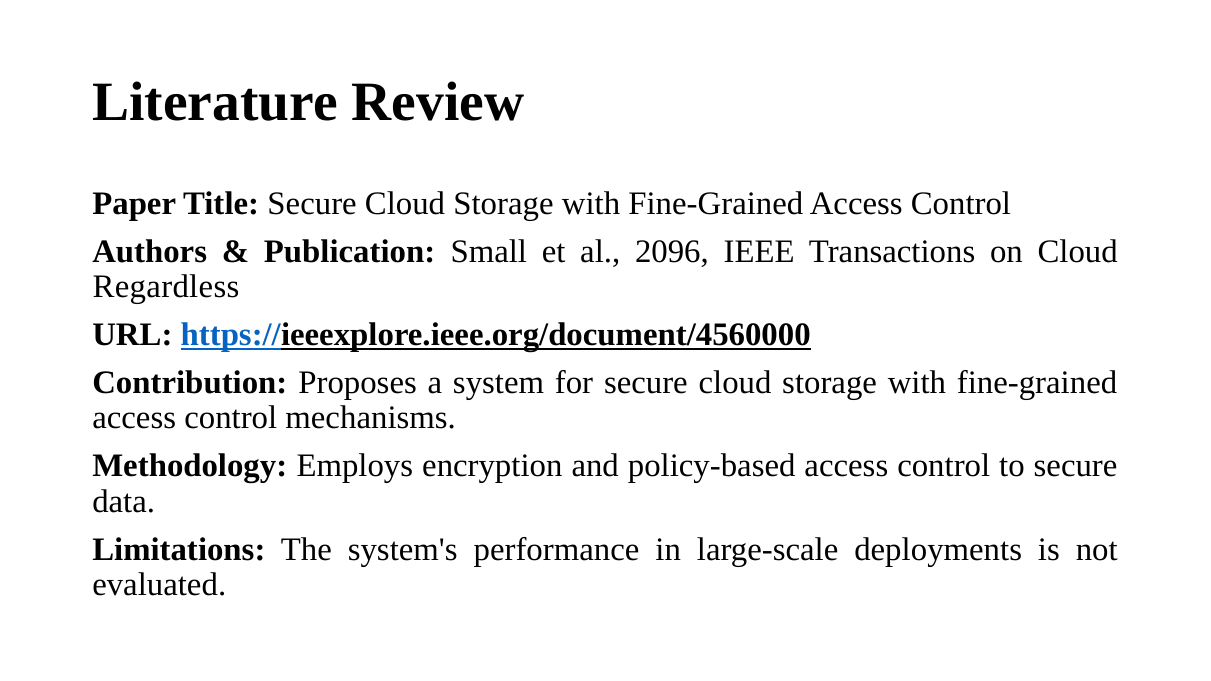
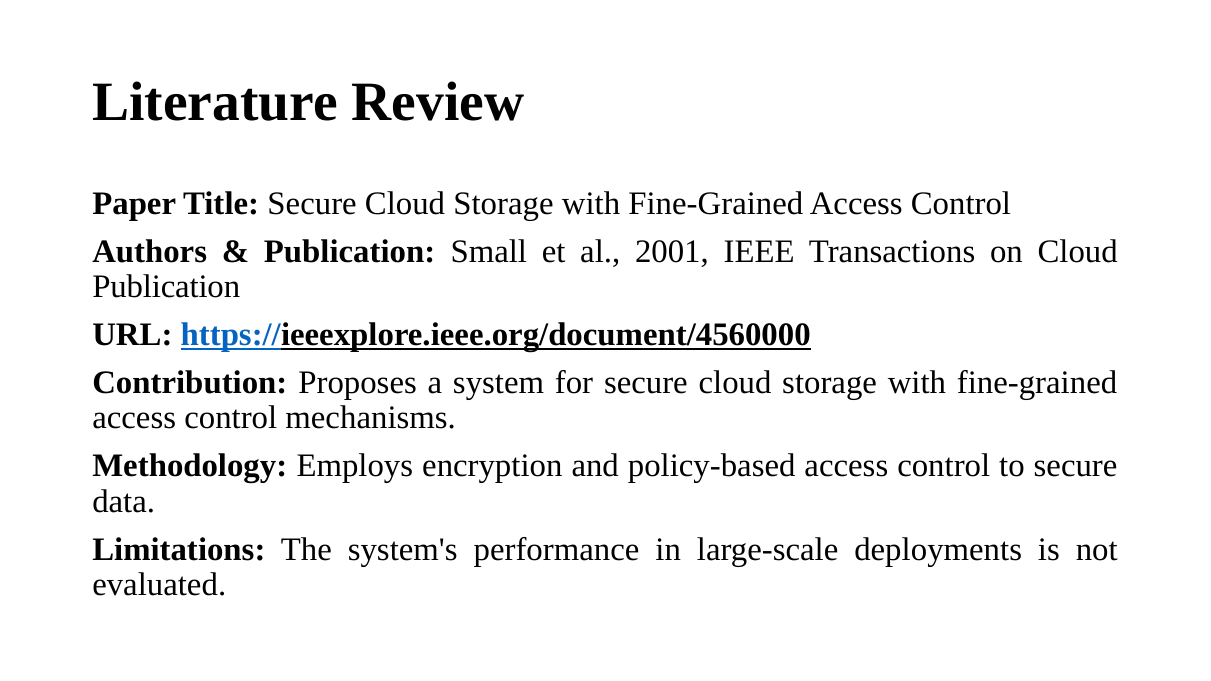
2096: 2096 -> 2001
Regardless at (166, 287): Regardless -> Publication
